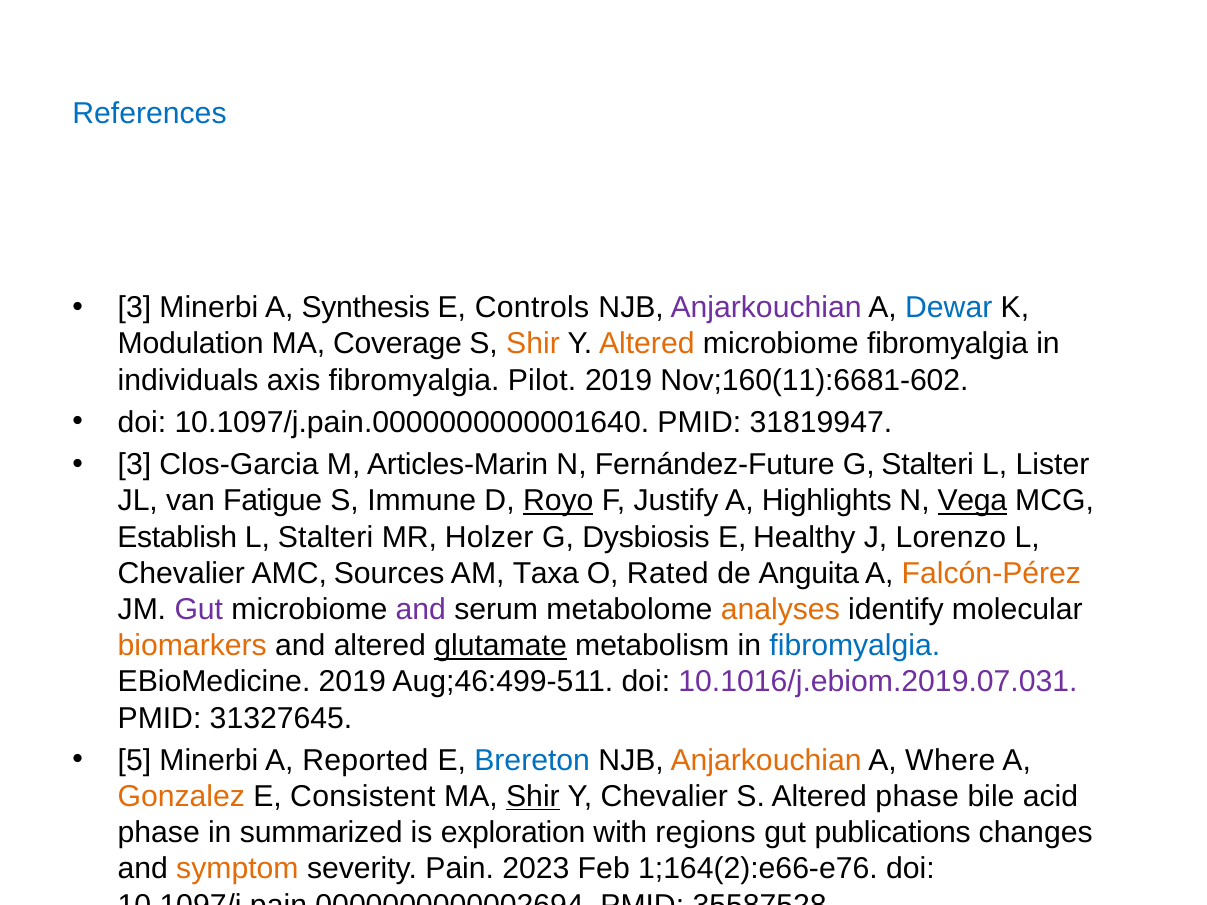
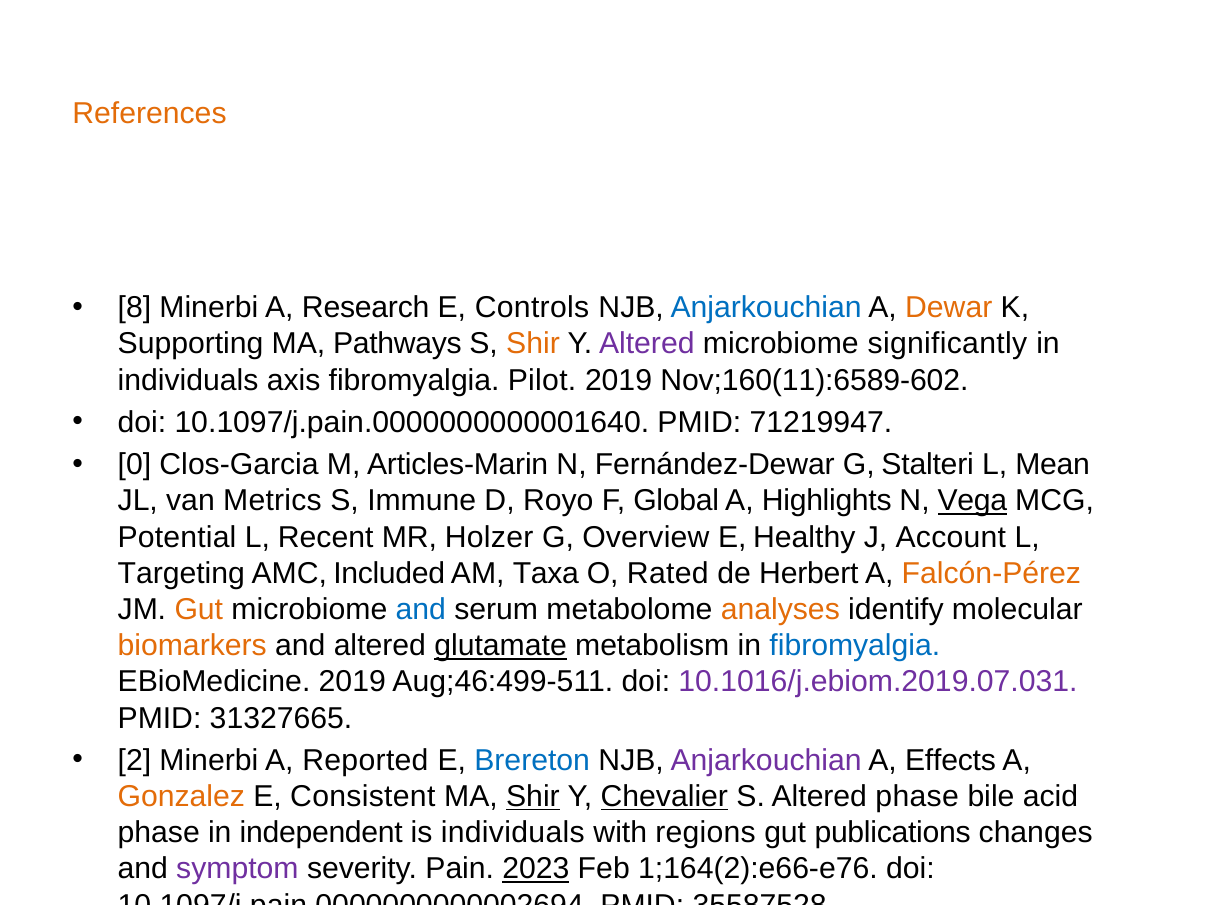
References colour: blue -> orange
3 at (134, 308): 3 -> 8
Synthesis: Synthesis -> Research
Anjarkouchian at (766, 308) colour: purple -> blue
Dewar colour: blue -> orange
Modulation: Modulation -> Supporting
Coverage: Coverage -> Pathways
Altered at (647, 344) colour: orange -> purple
microbiome fibromyalgia: fibromyalgia -> significantly
Nov;160(11):6681-602: Nov;160(11):6681-602 -> Nov;160(11):6589-602
31819947: 31819947 -> 71219947
3 at (134, 465): 3 -> 0
Fernández-Future: Fernández-Future -> Fernández-Dewar
L Lister: Lister -> Mean
Fatigue: Fatigue -> Metrics
Royo underline: present -> none
Justify: Justify -> Global
Establish: Establish -> Potential
L Stalteri: Stalteri -> Recent
Dysbiosis: Dysbiosis -> Overview
J Lorenzo: Lorenzo -> Account
Chevalier at (181, 573): Chevalier -> Targeting
Sources: Sources -> Included
de Anguita: Anguita -> Herbert
Gut at (199, 610) colour: purple -> orange
and at (421, 610) colour: purple -> blue
31327645: 31327645 -> 31327665
5 at (134, 761): 5 -> 2
Anjarkouchian at (766, 761) colour: orange -> purple
Where: Where -> Effects
Chevalier at (664, 797) underline: none -> present
summarized: summarized -> independent
is exploration: exploration -> individuals
symptom at (237, 869) colour: orange -> purple
2023 at (536, 869) underline: none -> present
